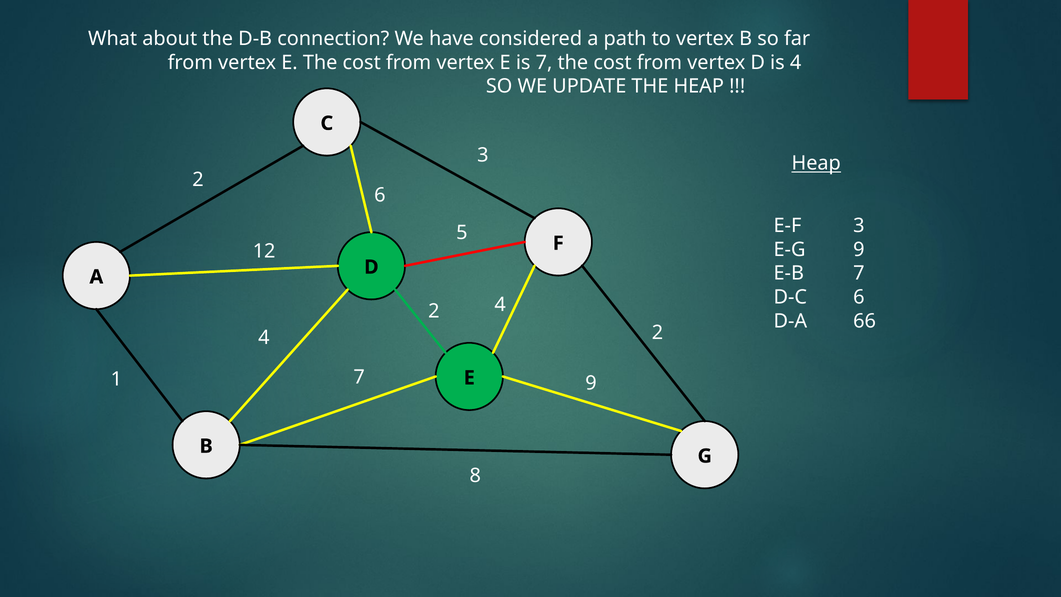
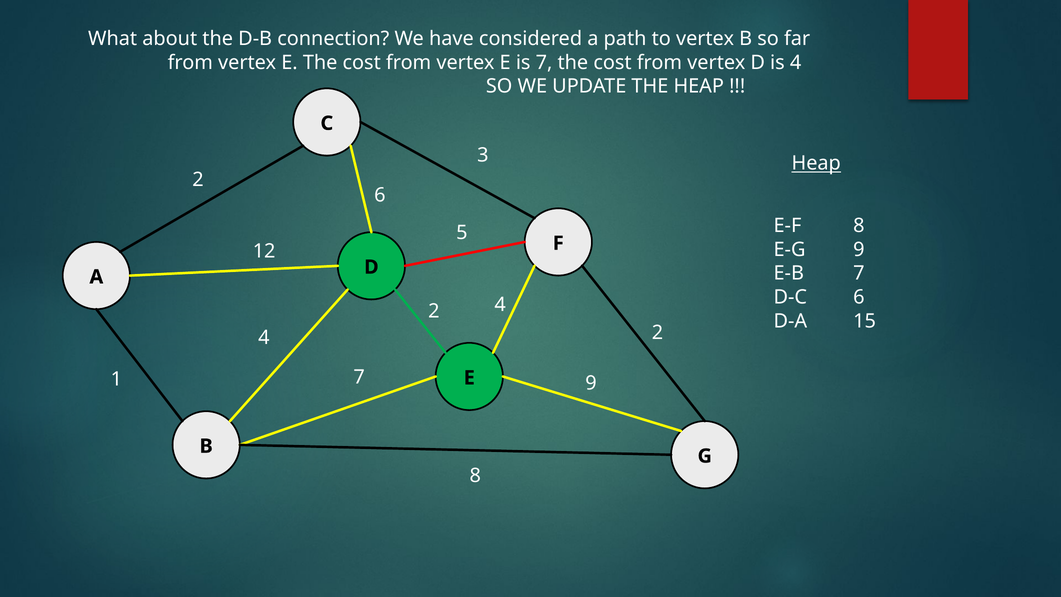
E-F 3: 3 -> 8
66: 66 -> 15
